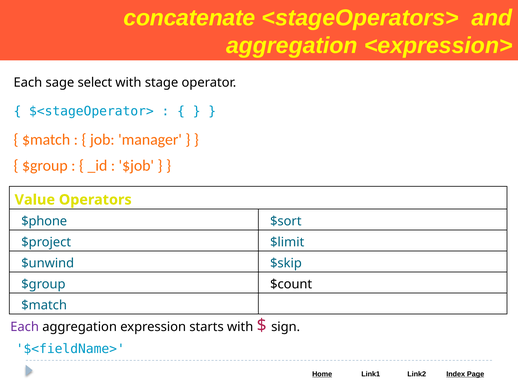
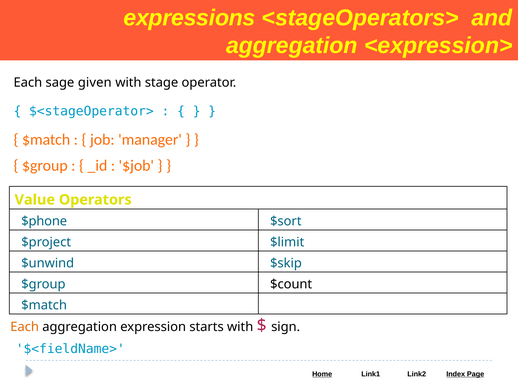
concatenate: concatenate -> expressions
select: select -> given
Each at (25, 326) colour: purple -> orange
